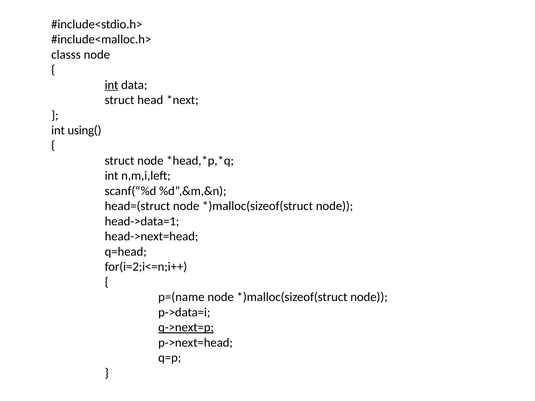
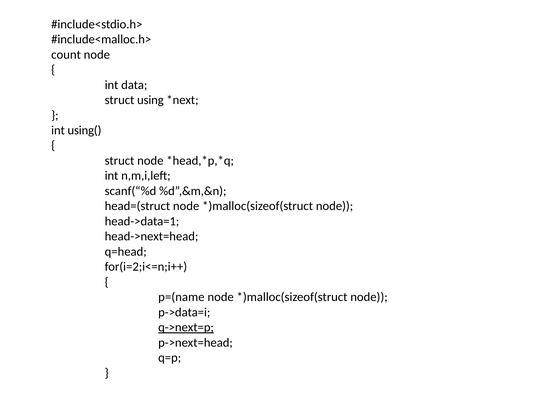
classs: classs -> count
int at (112, 85) underline: present -> none
head: head -> using
